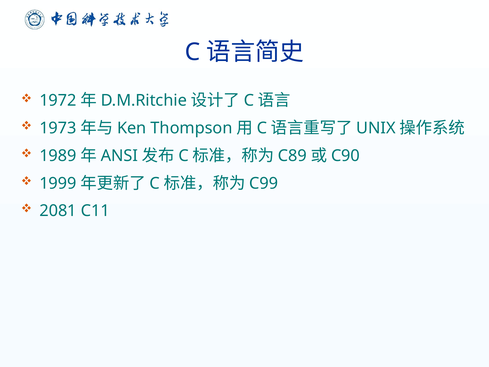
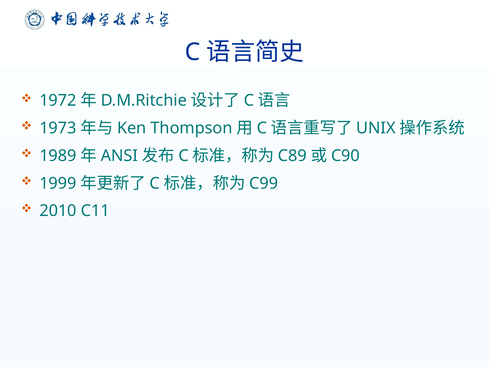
2081: 2081 -> 2010
